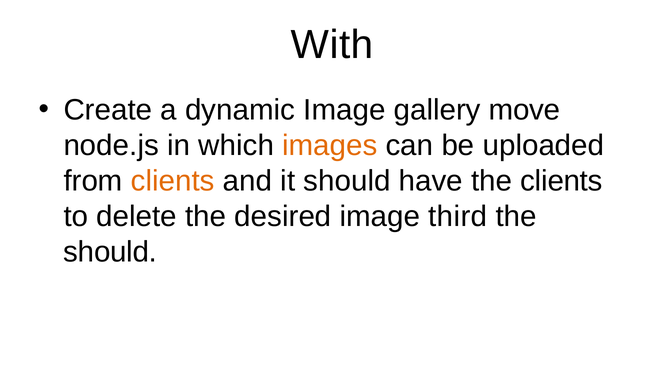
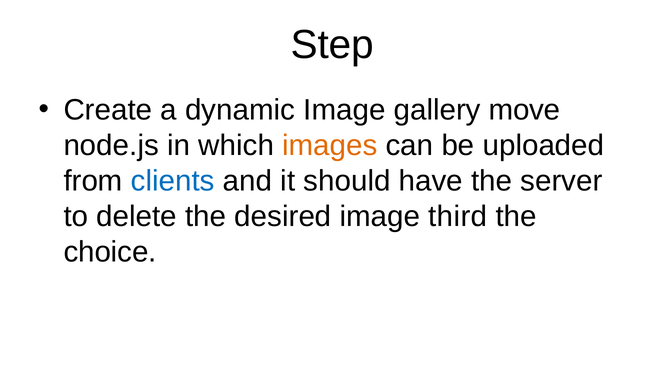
With: With -> Step
clients at (173, 181) colour: orange -> blue
the clients: clients -> server
should at (110, 252): should -> choice
